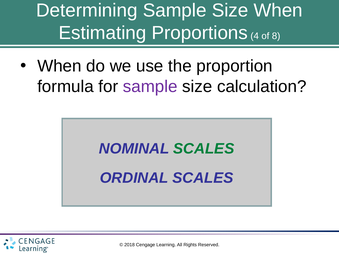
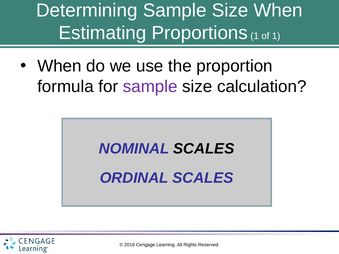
Proportions 4: 4 -> 1
of 8: 8 -> 1
SCALES at (204, 149) colour: green -> black
